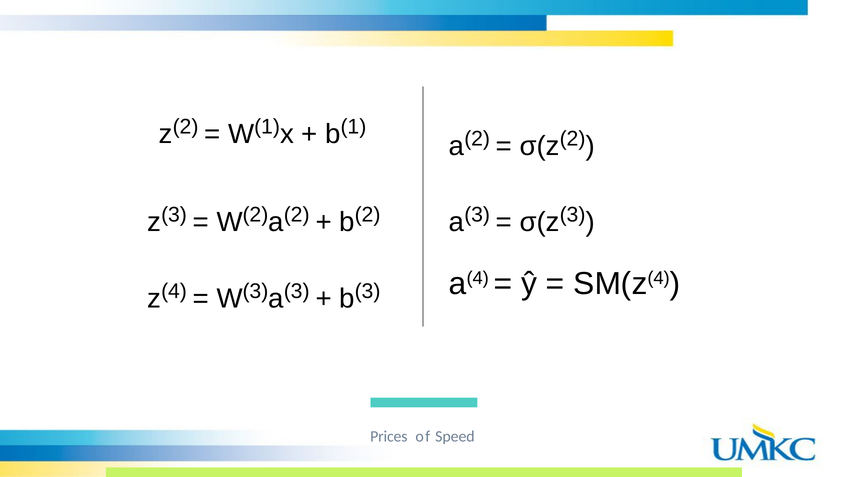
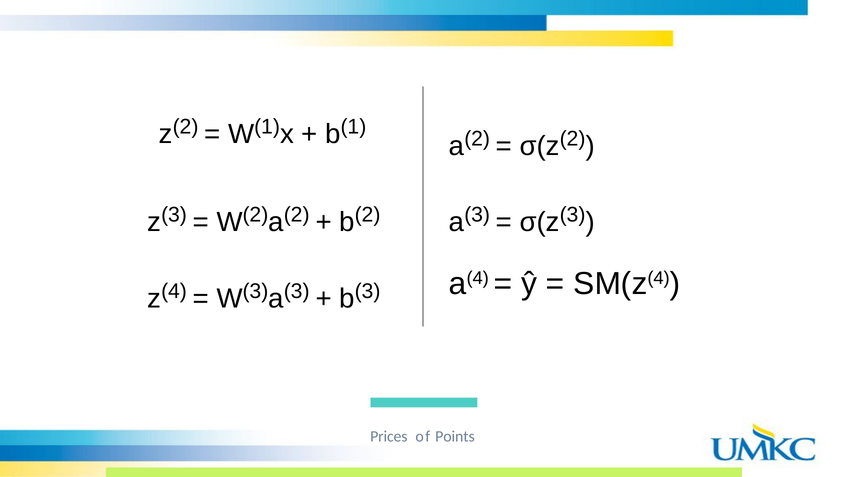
Speed: Speed -> Points
